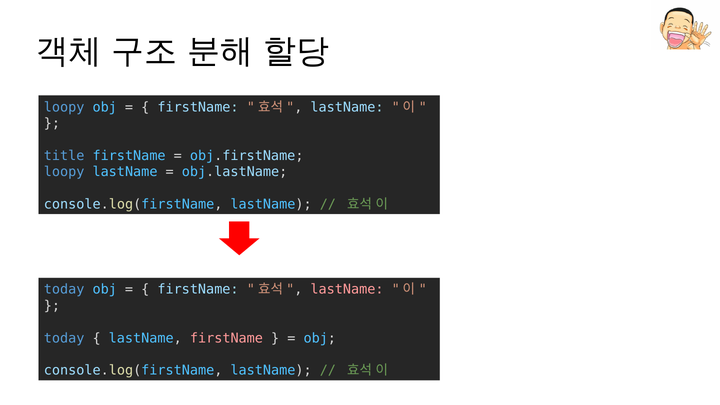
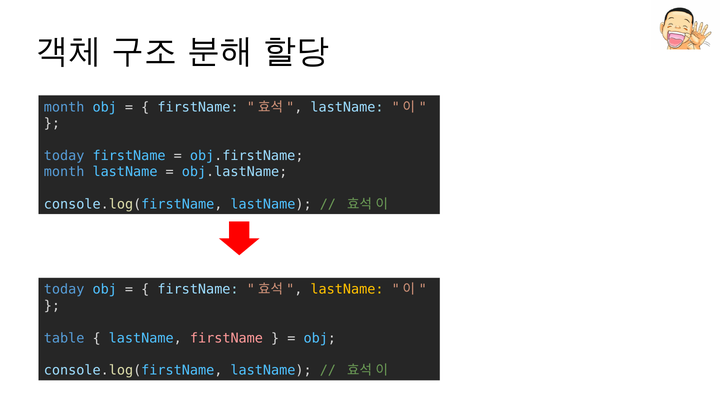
loopy at (64, 107): loopy -> month
title at (64, 156): title -> today
loopy at (64, 172): loopy -> month
lastName at (347, 289) colour: pink -> yellow
today at (64, 338): today -> table
